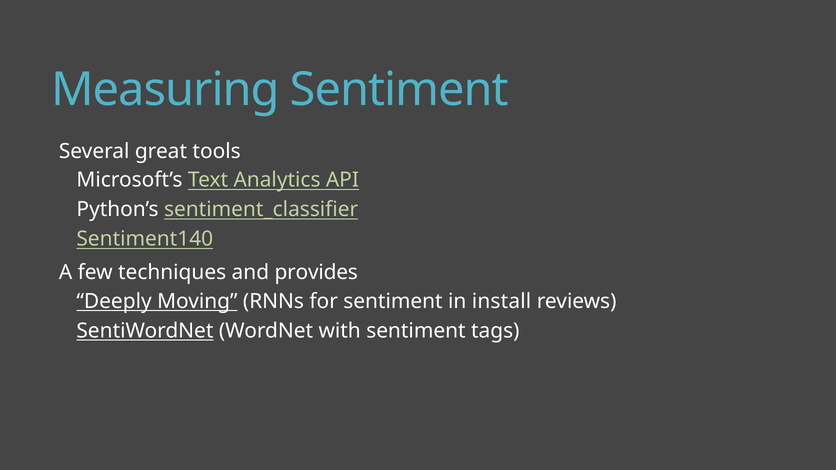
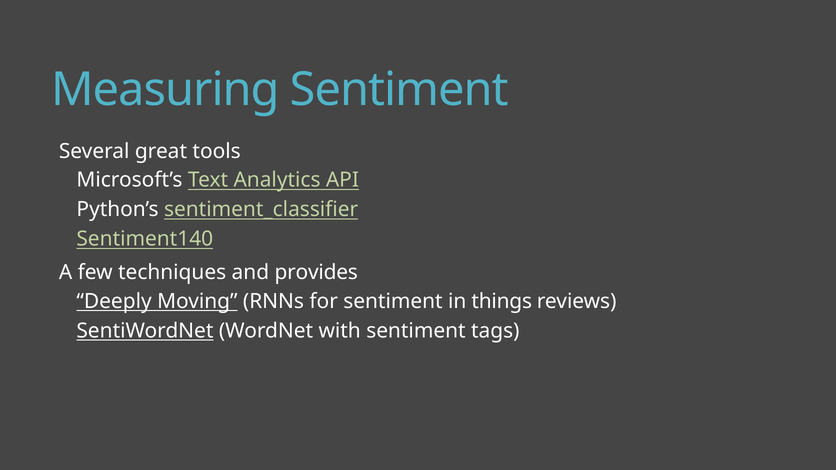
install: install -> things
